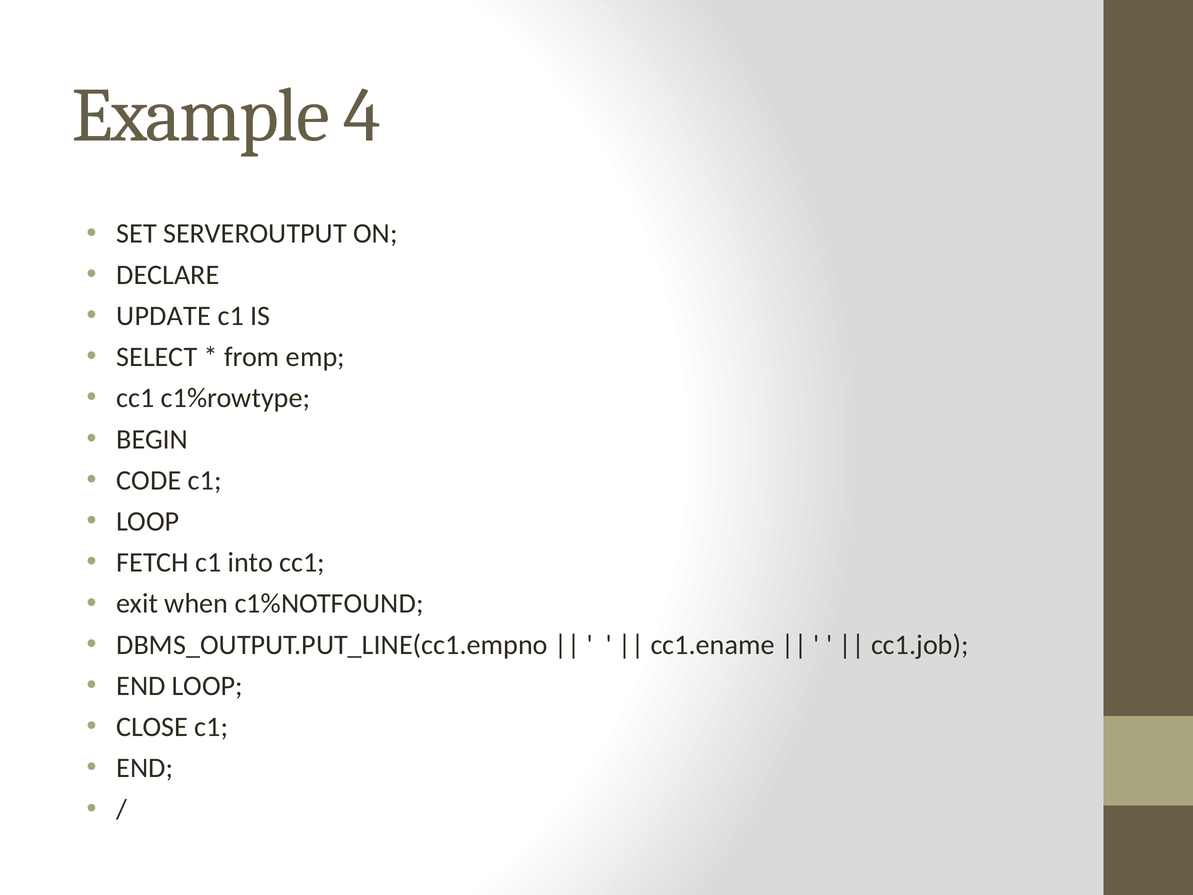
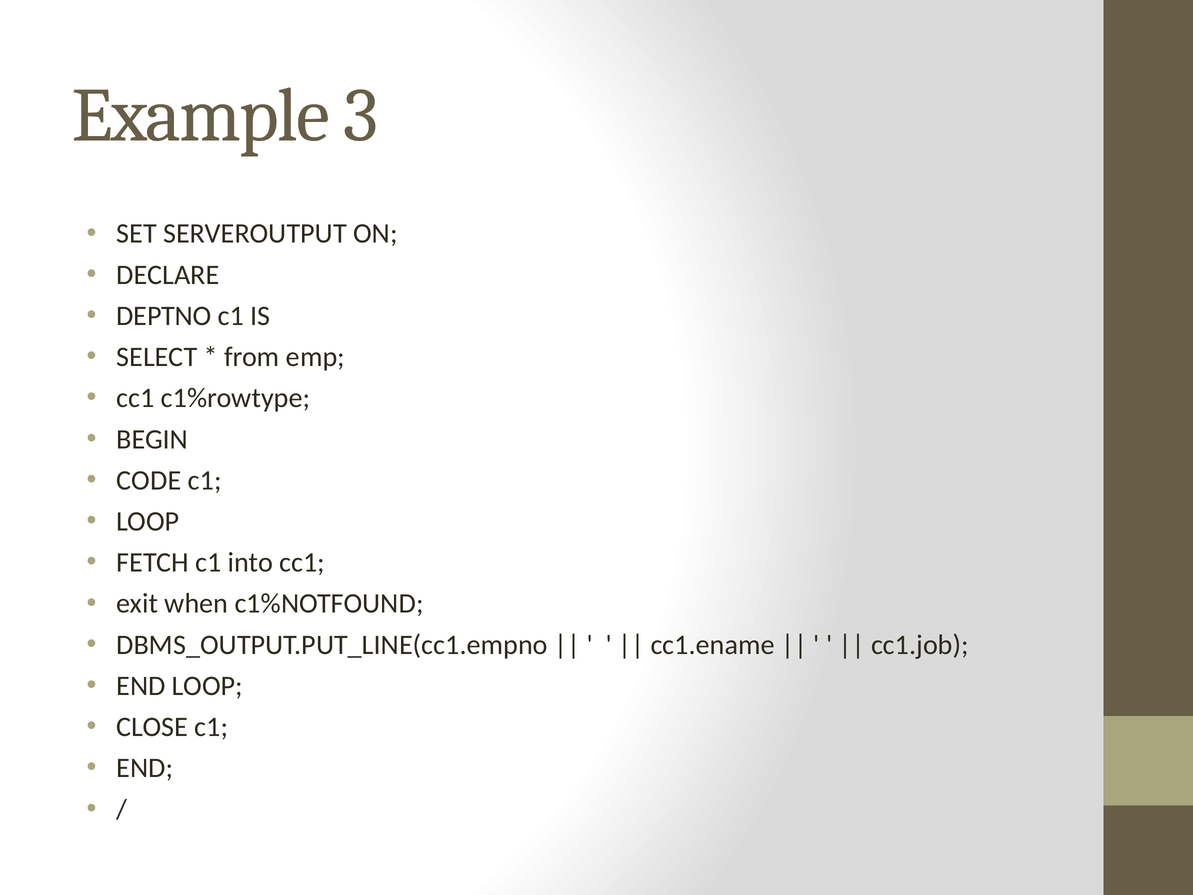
4: 4 -> 3
UPDATE: UPDATE -> DEPTNO
